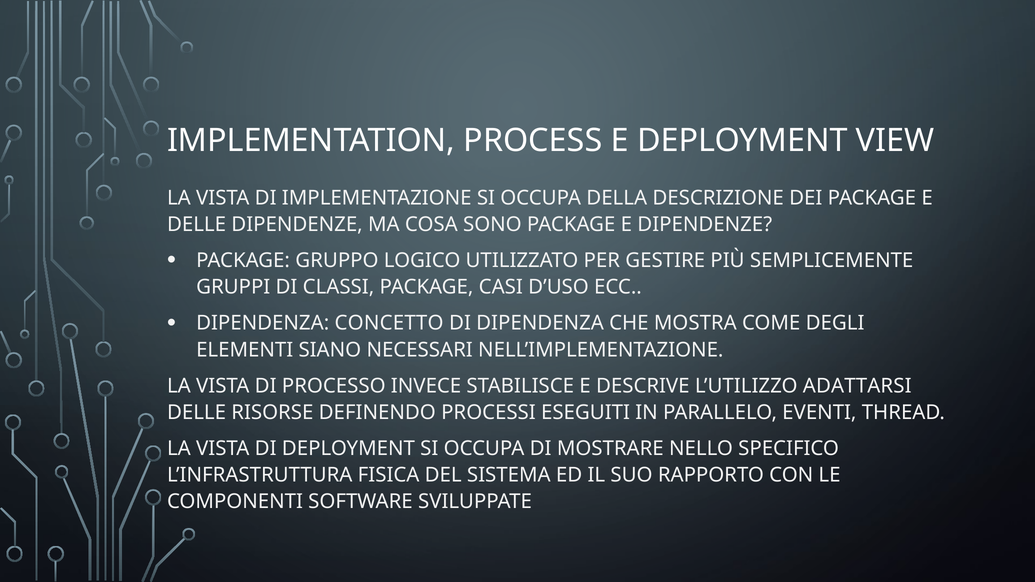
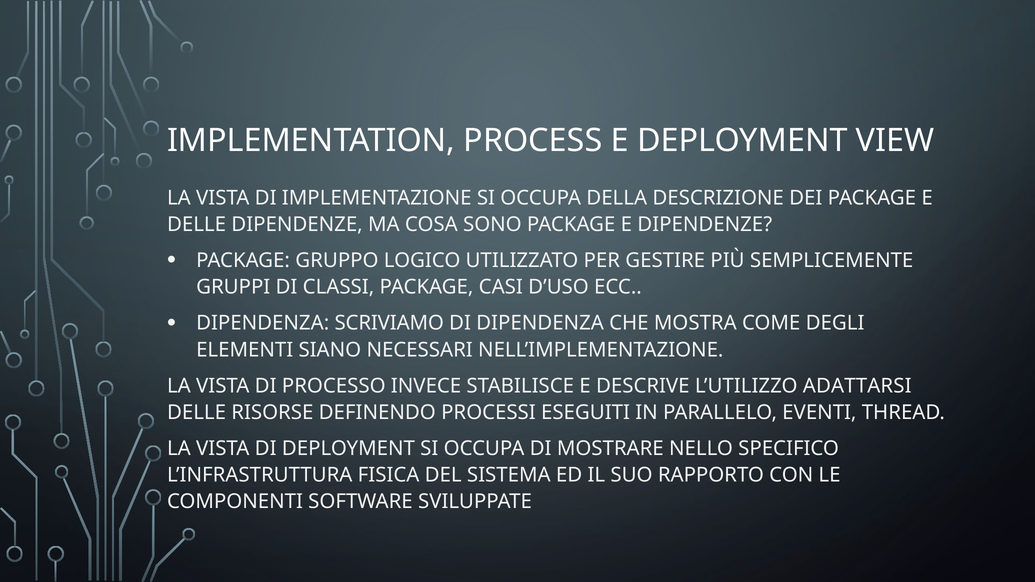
CONCETTO: CONCETTO -> SCRIVIAMO
